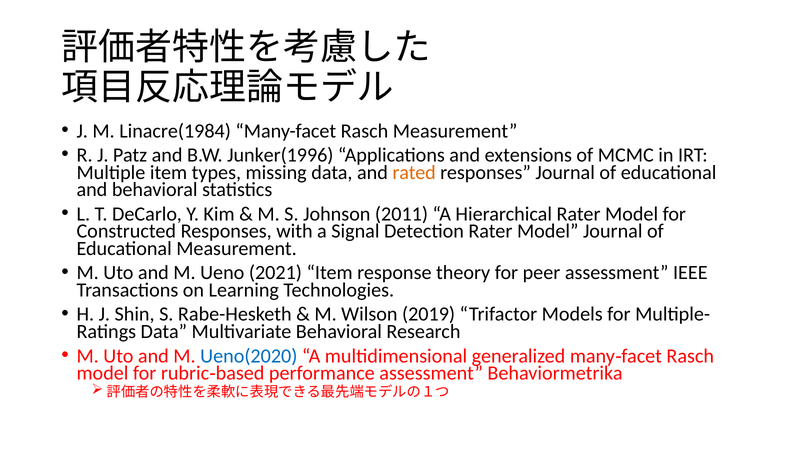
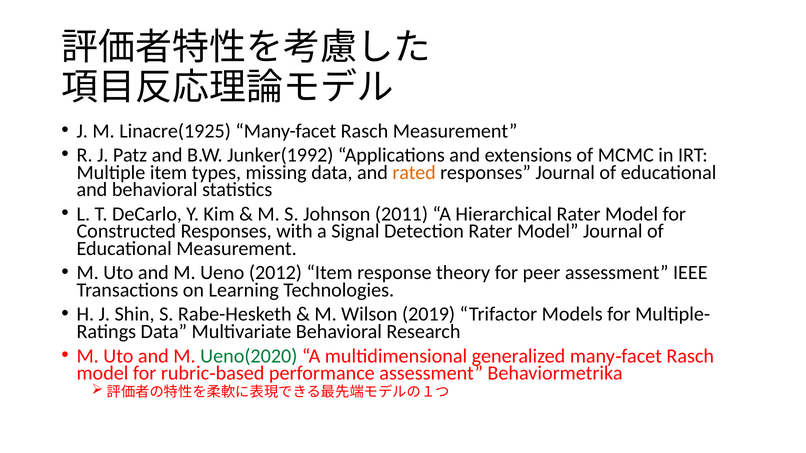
Linacre(1984: Linacre(1984 -> Linacre(1925
Junker(1996: Junker(1996 -> Junker(1992
2021: 2021 -> 2012
Ueno(2020 colour: blue -> green
